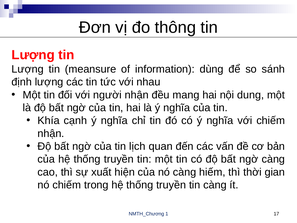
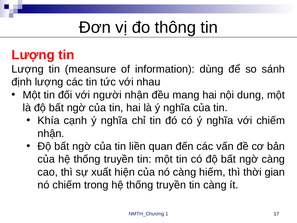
lịch: lịch -> liền
